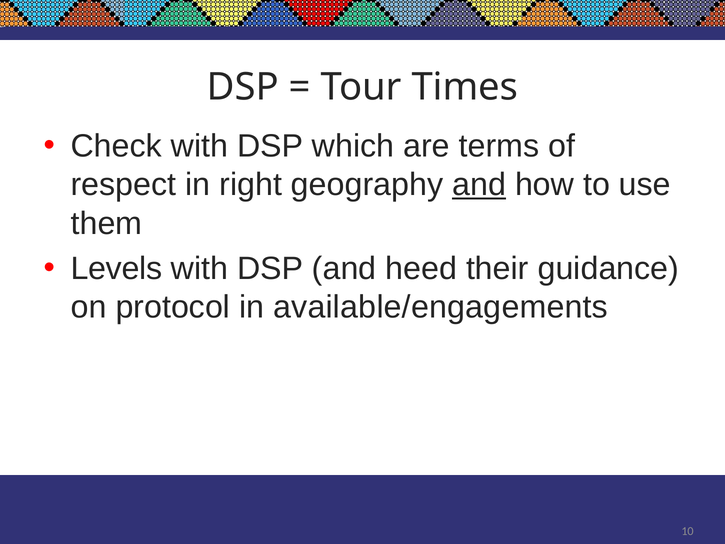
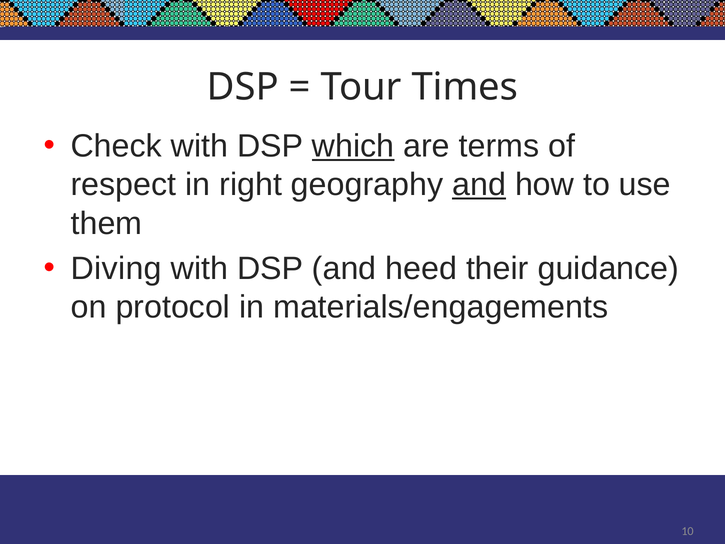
which underline: none -> present
Levels: Levels -> Diving
available/engagements: available/engagements -> materials/engagements
